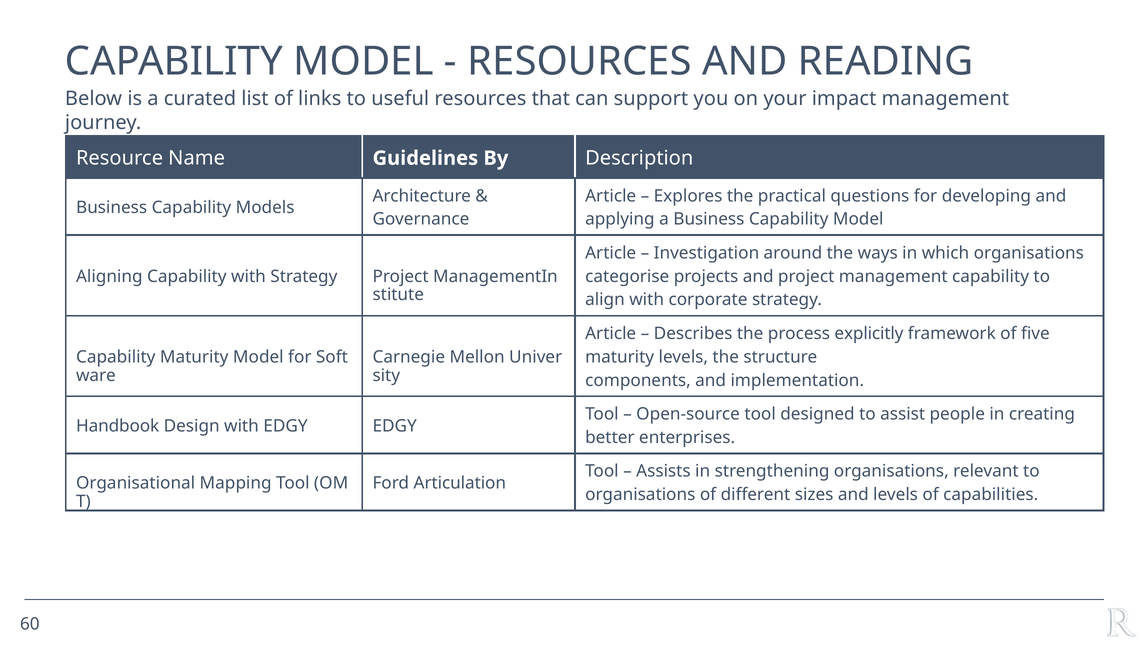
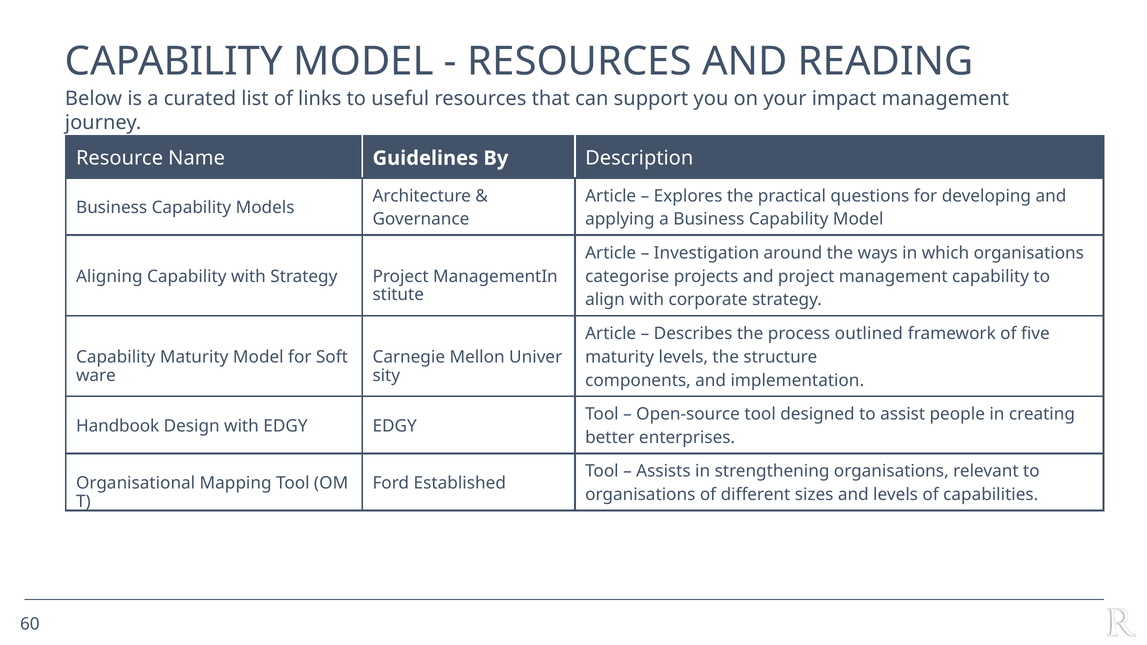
explicitly: explicitly -> outlined
Articulation: Articulation -> Established
